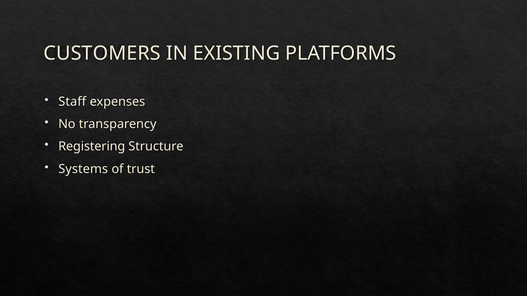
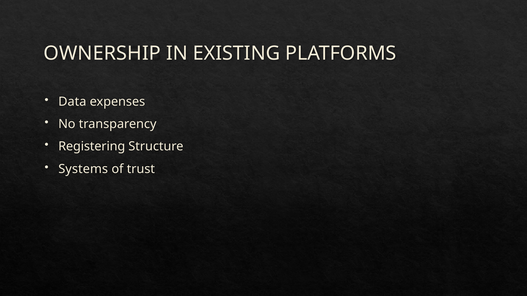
CUSTOMERS: CUSTOMERS -> OWNERSHIP
Staff: Staff -> Data
